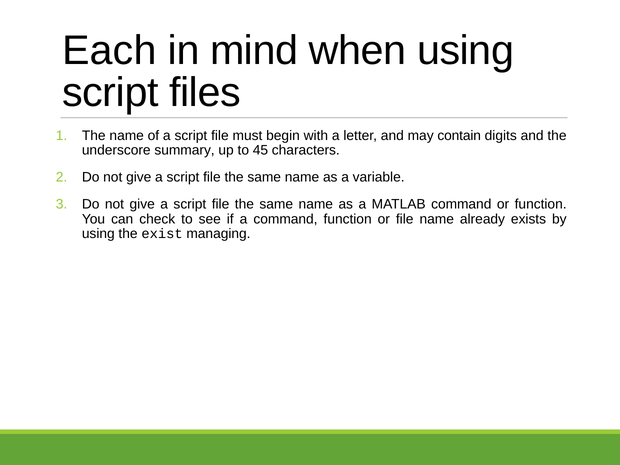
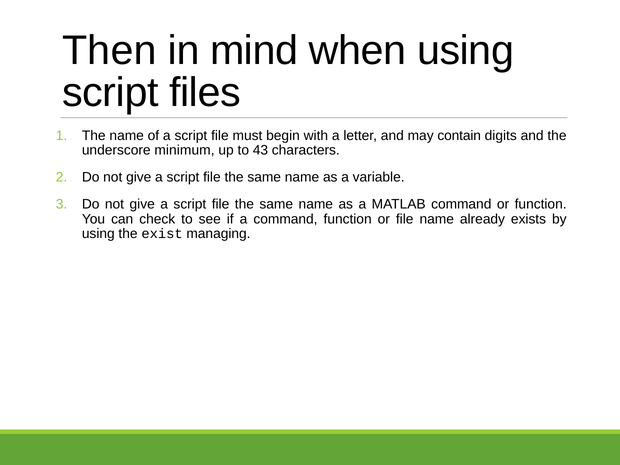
Each: Each -> Then
summary: summary -> minimum
45: 45 -> 43
